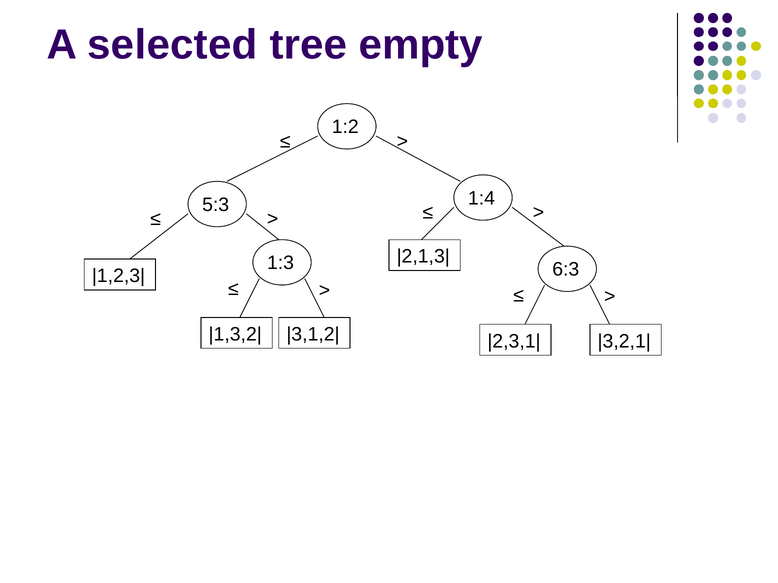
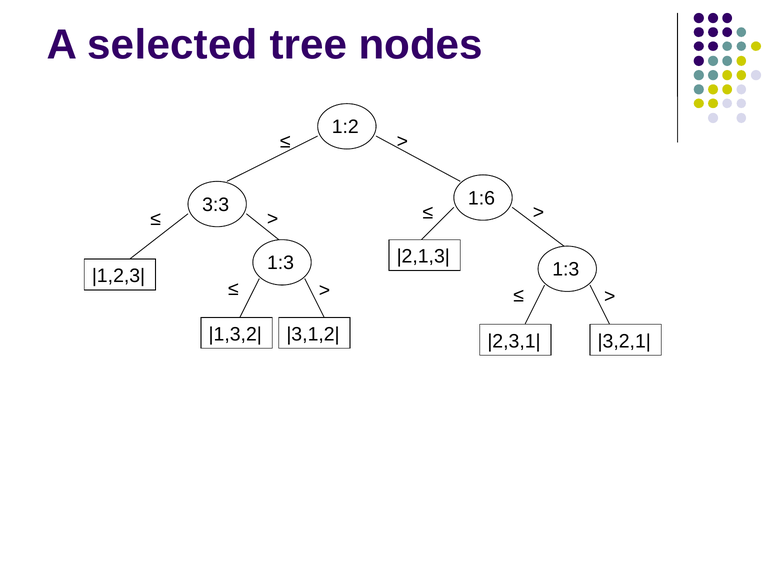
empty: empty -> nodes
1:4: 1:4 -> 1:6
5:3: 5:3 -> 3:3
6:3 at (566, 270): 6:3 -> 1:3
